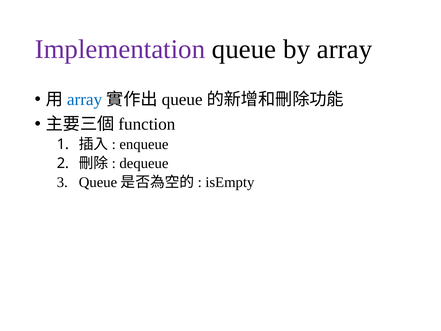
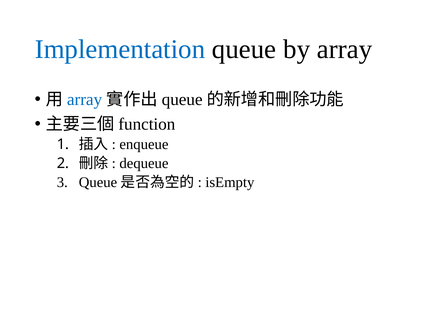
Implementation colour: purple -> blue
